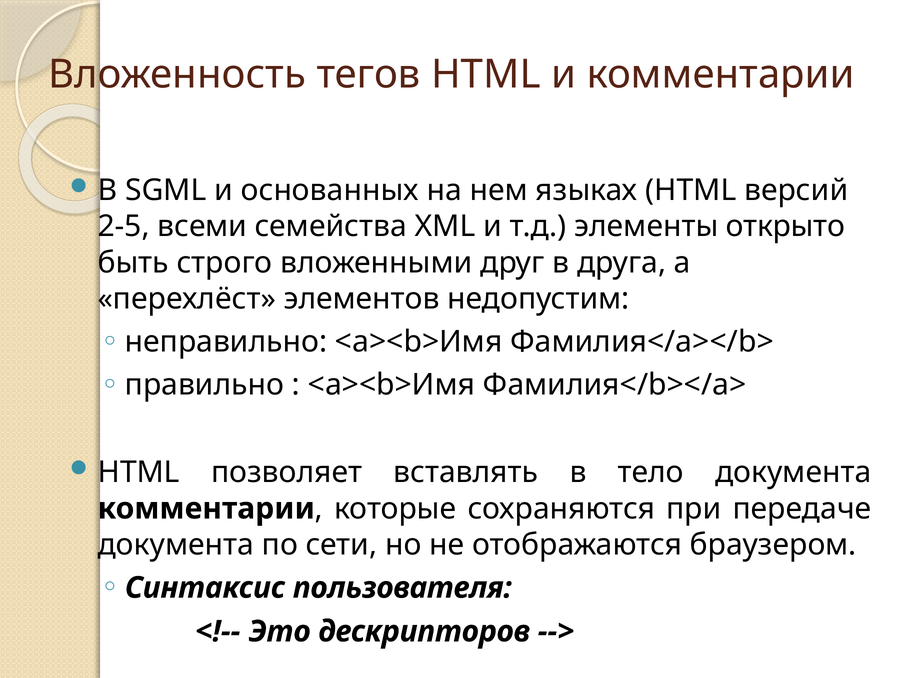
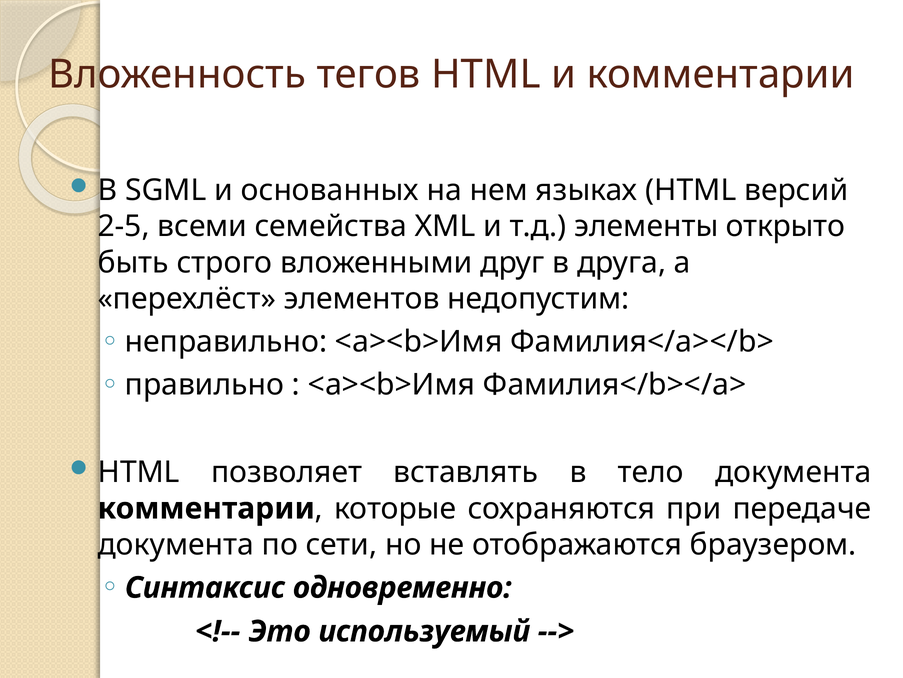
пользователя: пользователя -> одновременно
дескрипторов: дескрипторов -> используемый
